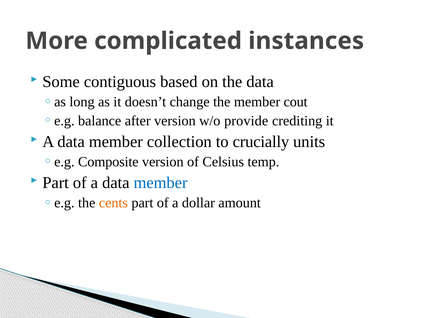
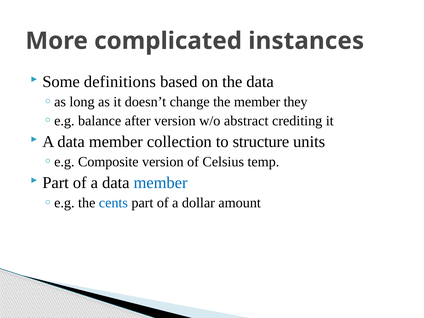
contiguous: contiguous -> definitions
cout: cout -> they
provide: provide -> abstract
crucially: crucially -> structure
cents colour: orange -> blue
